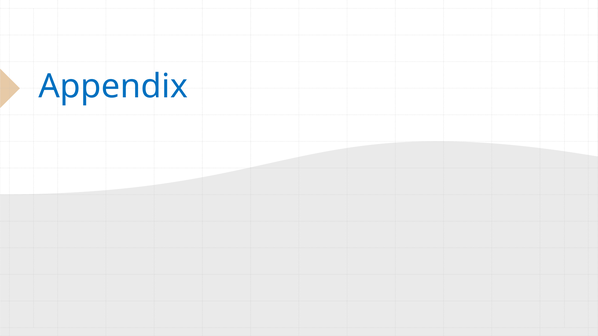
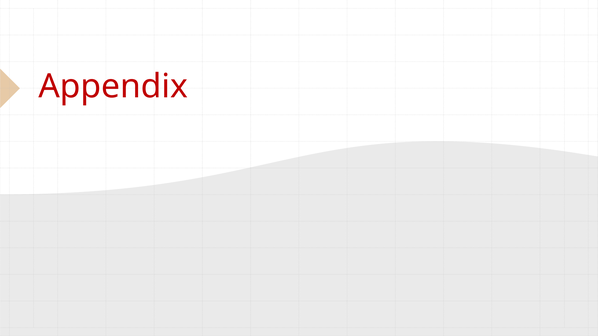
Appendix at (113, 87) colour: blue -> red
